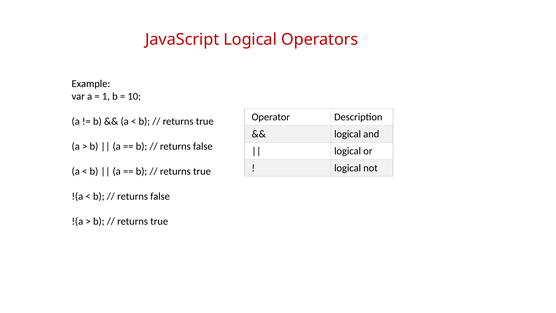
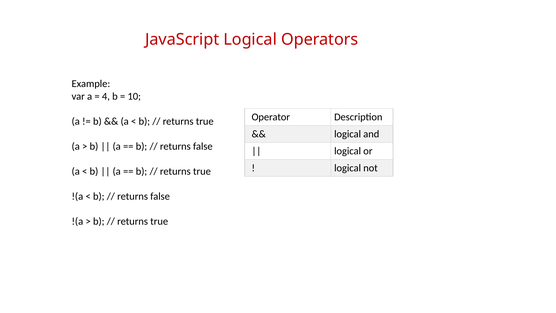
1: 1 -> 4
